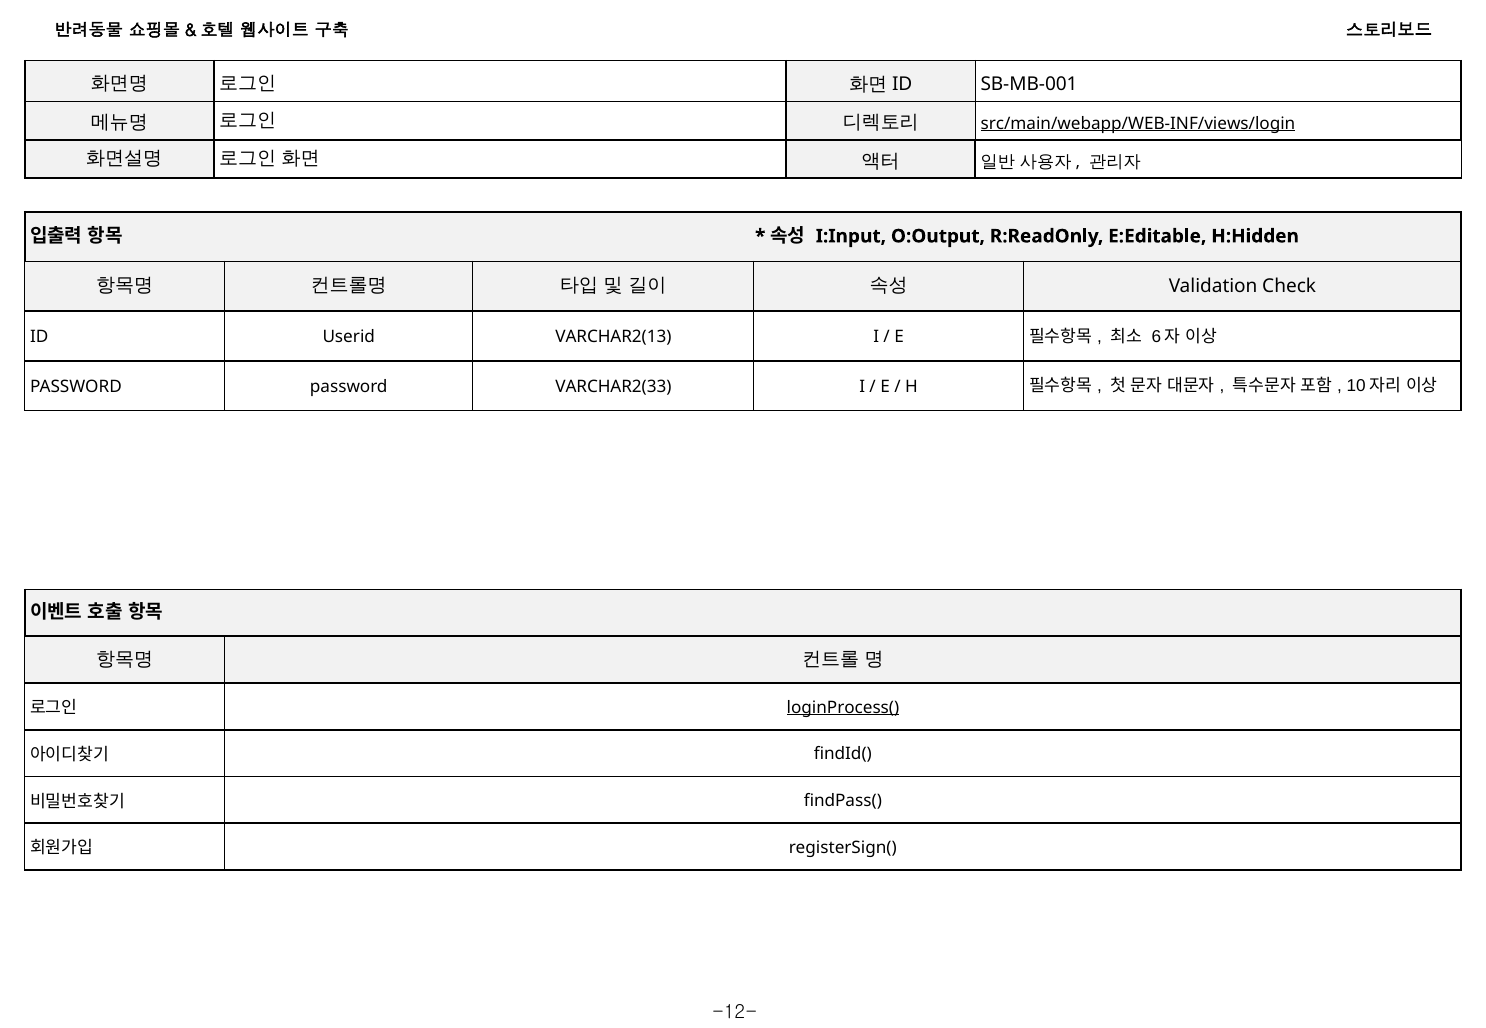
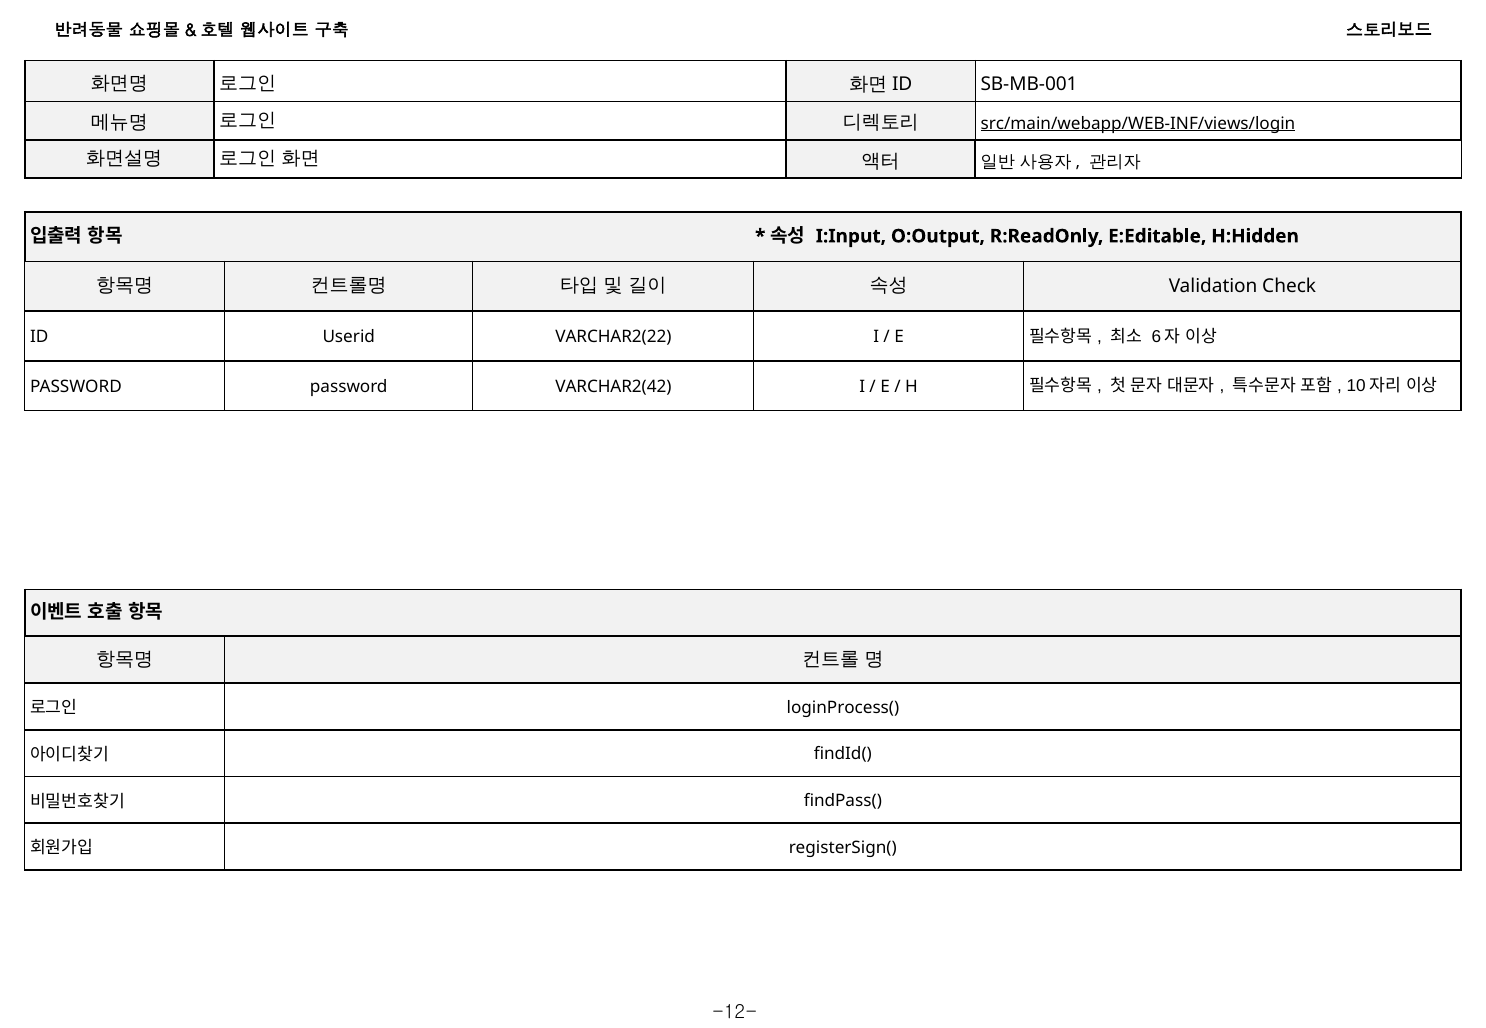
VARCHAR2(13: VARCHAR2(13 -> VARCHAR2(22
VARCHAR2(33: VARCHAR2(33 -> VARCHAR2(42
loginProcess( underline: present -> none
